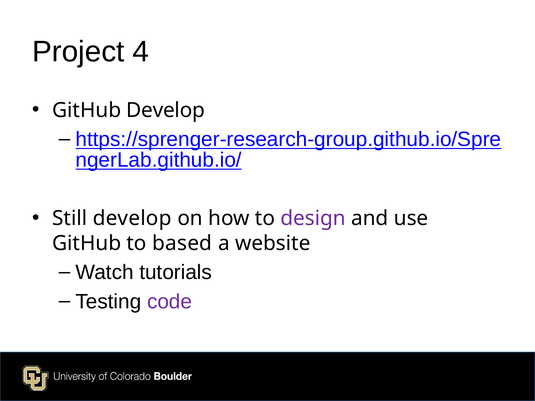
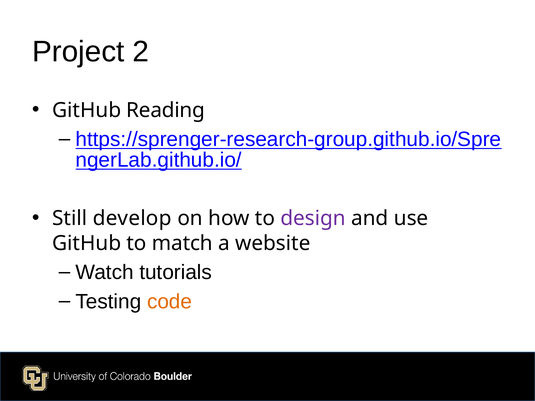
4: 4 -> 2
GitHub Develop: Develop -> Reading
based: based -> match
code colour: purple -> orange
